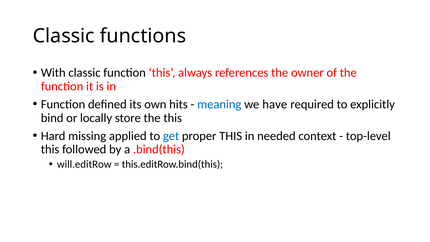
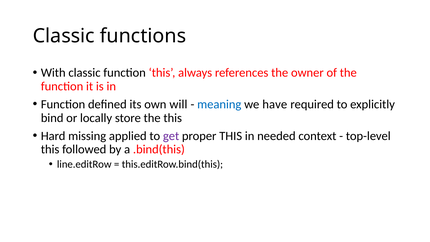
hits: hits -> will
get colour: blue -> purple
will.editRow: will.editRow -> line.editRow
